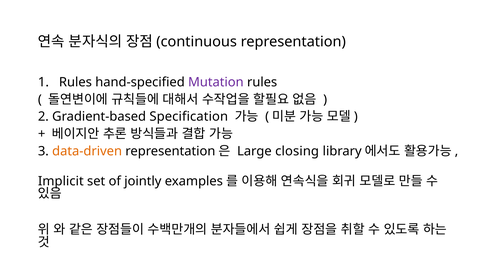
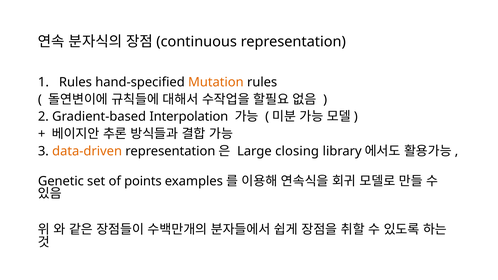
Mutation colour: purple -> orange
Specification: Specification -> Interpolation
Implicit: Implicit -> Genetic
jointly: jointly -> points
